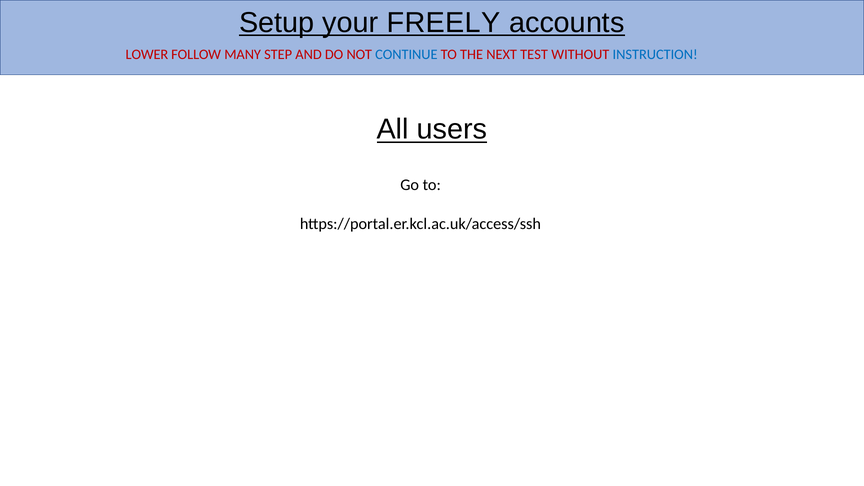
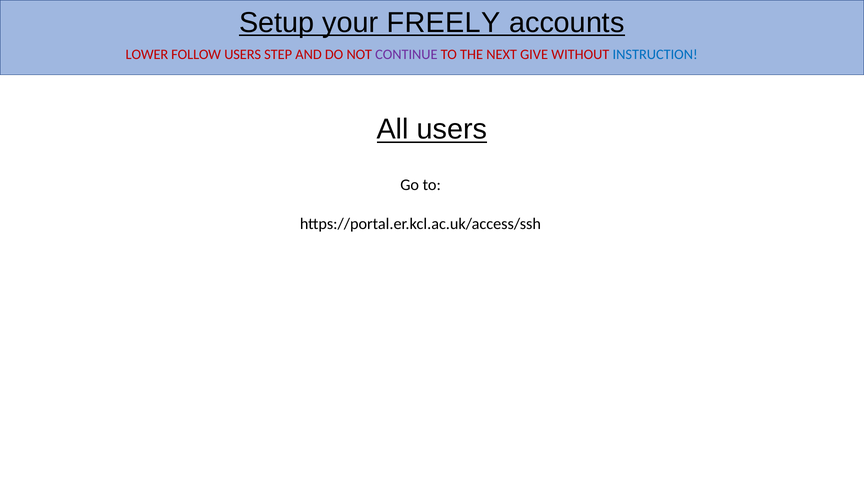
FOLLOW MANY: MANY -> USERS
CONTINUE colour: blue -> purple
TEST: TEST -> GIVE
